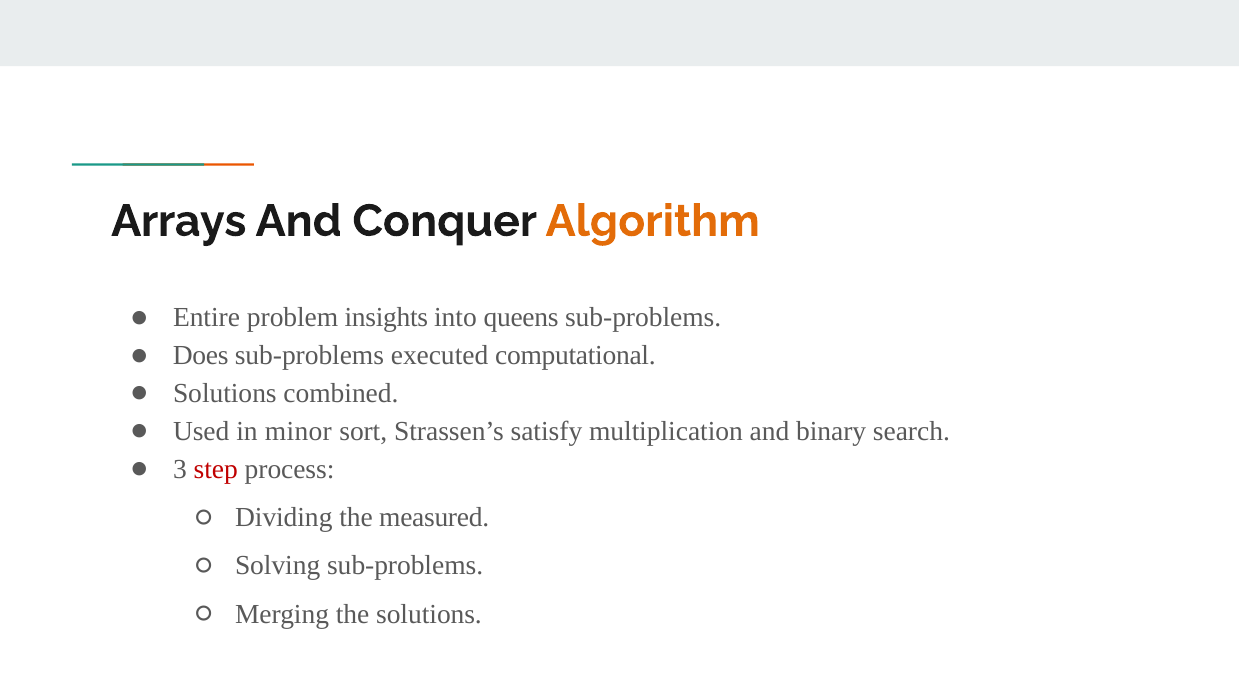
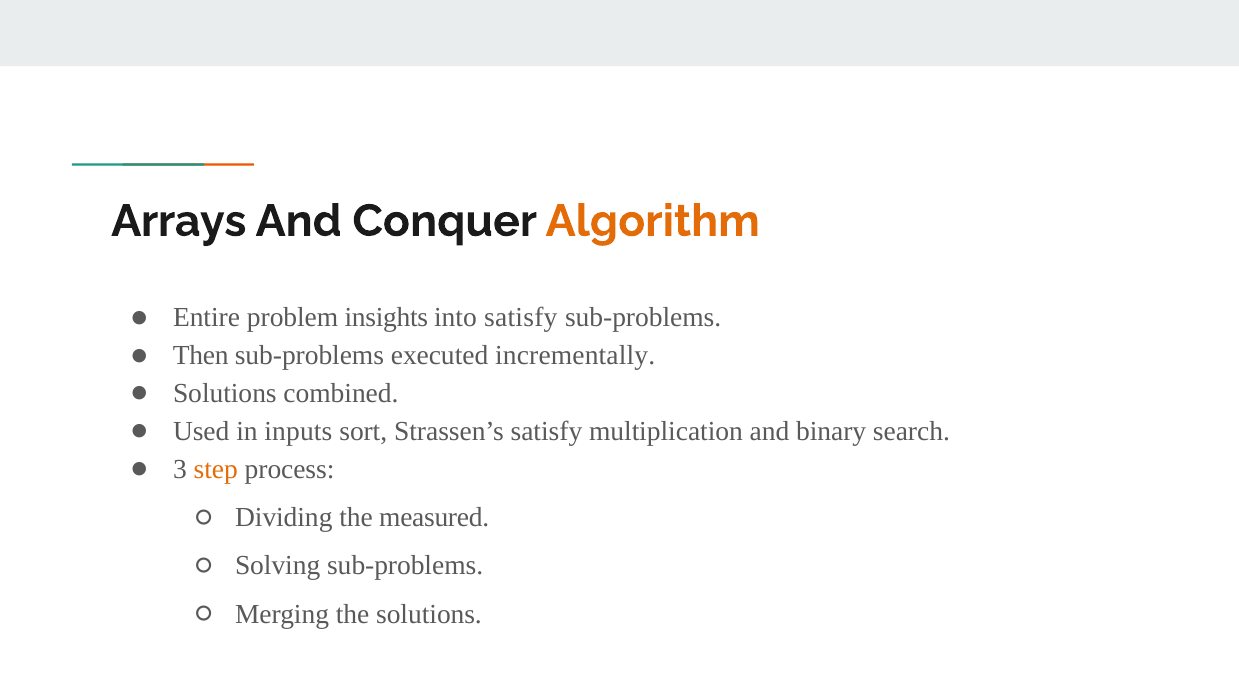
into queens: queens -> satisfy
Does: Does -> Then
computational: computational -> incrementally
minor: minor -> inputs
step colour: red -> orange
